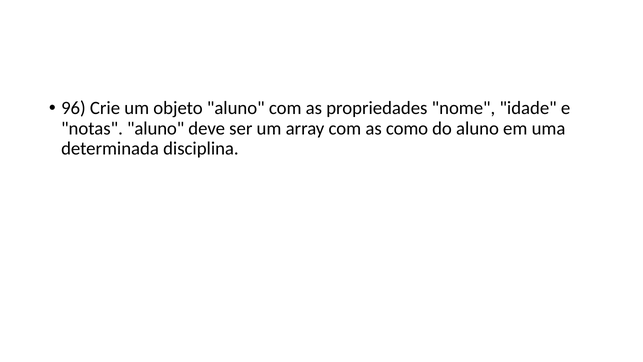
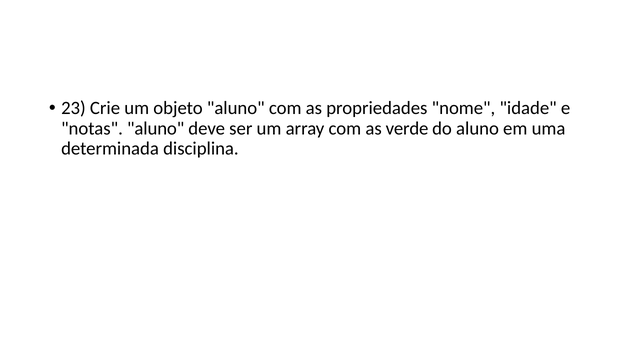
96: 96 -> 23
como: como -> verde
